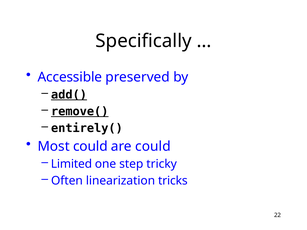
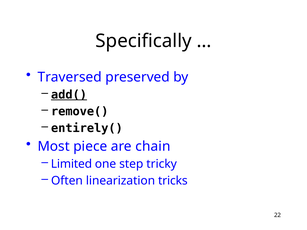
Accessible: Accessible -> Traversed
remove( underline: present -> none
Most could: could -> piece
are could: could -> chain
